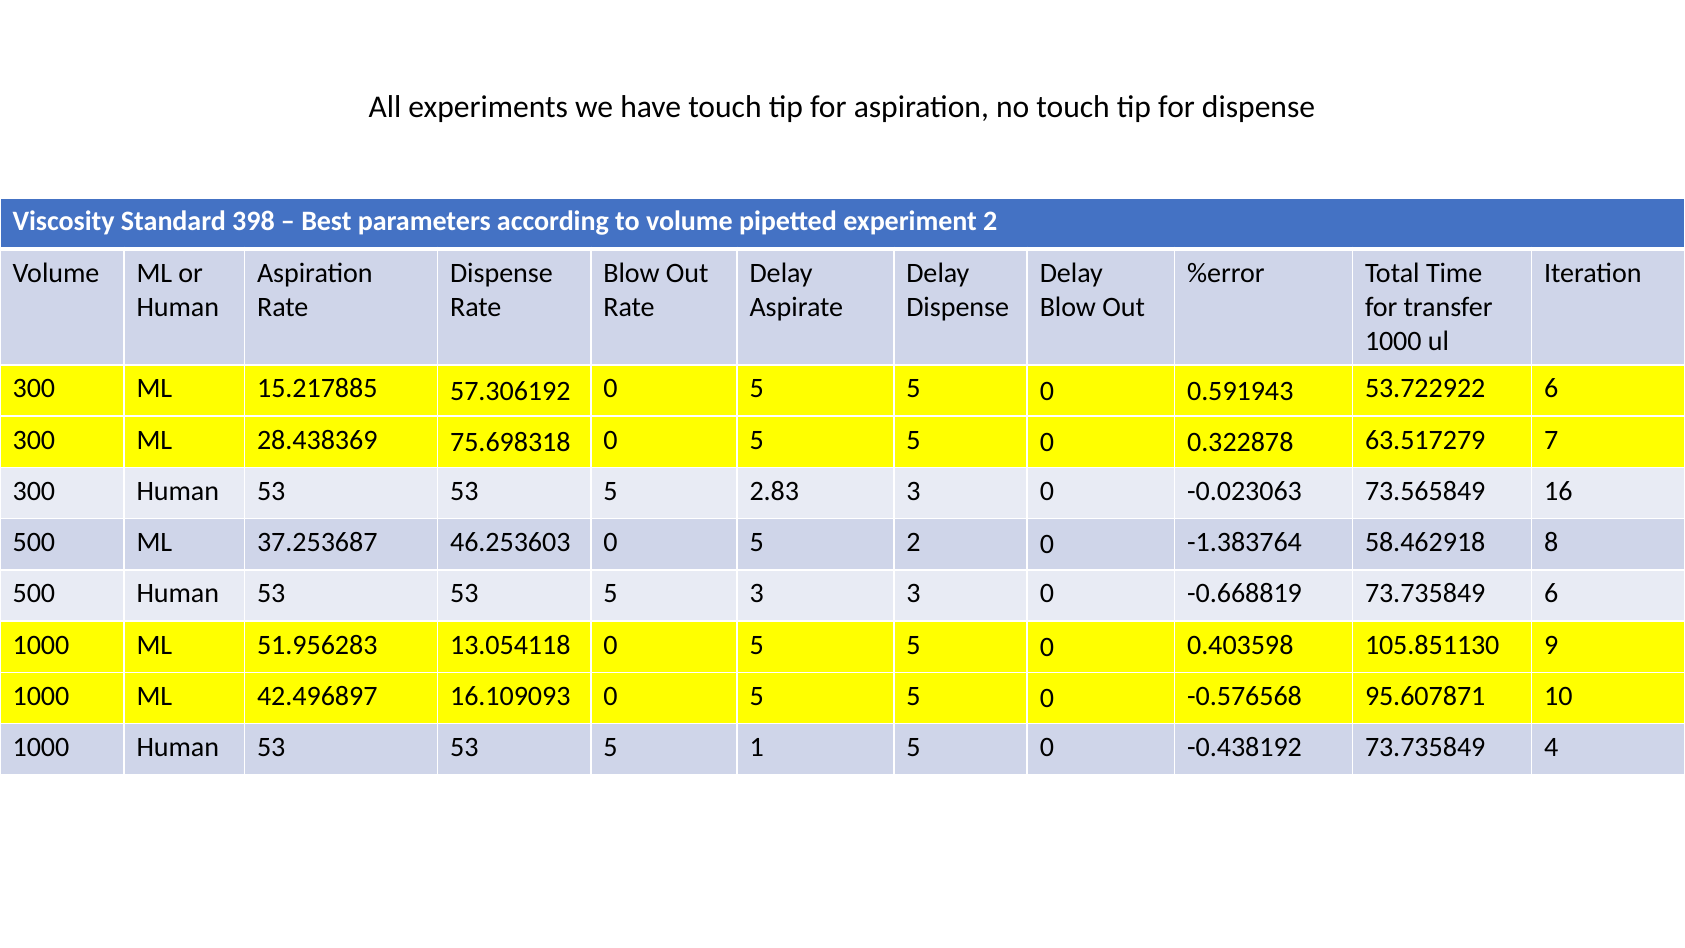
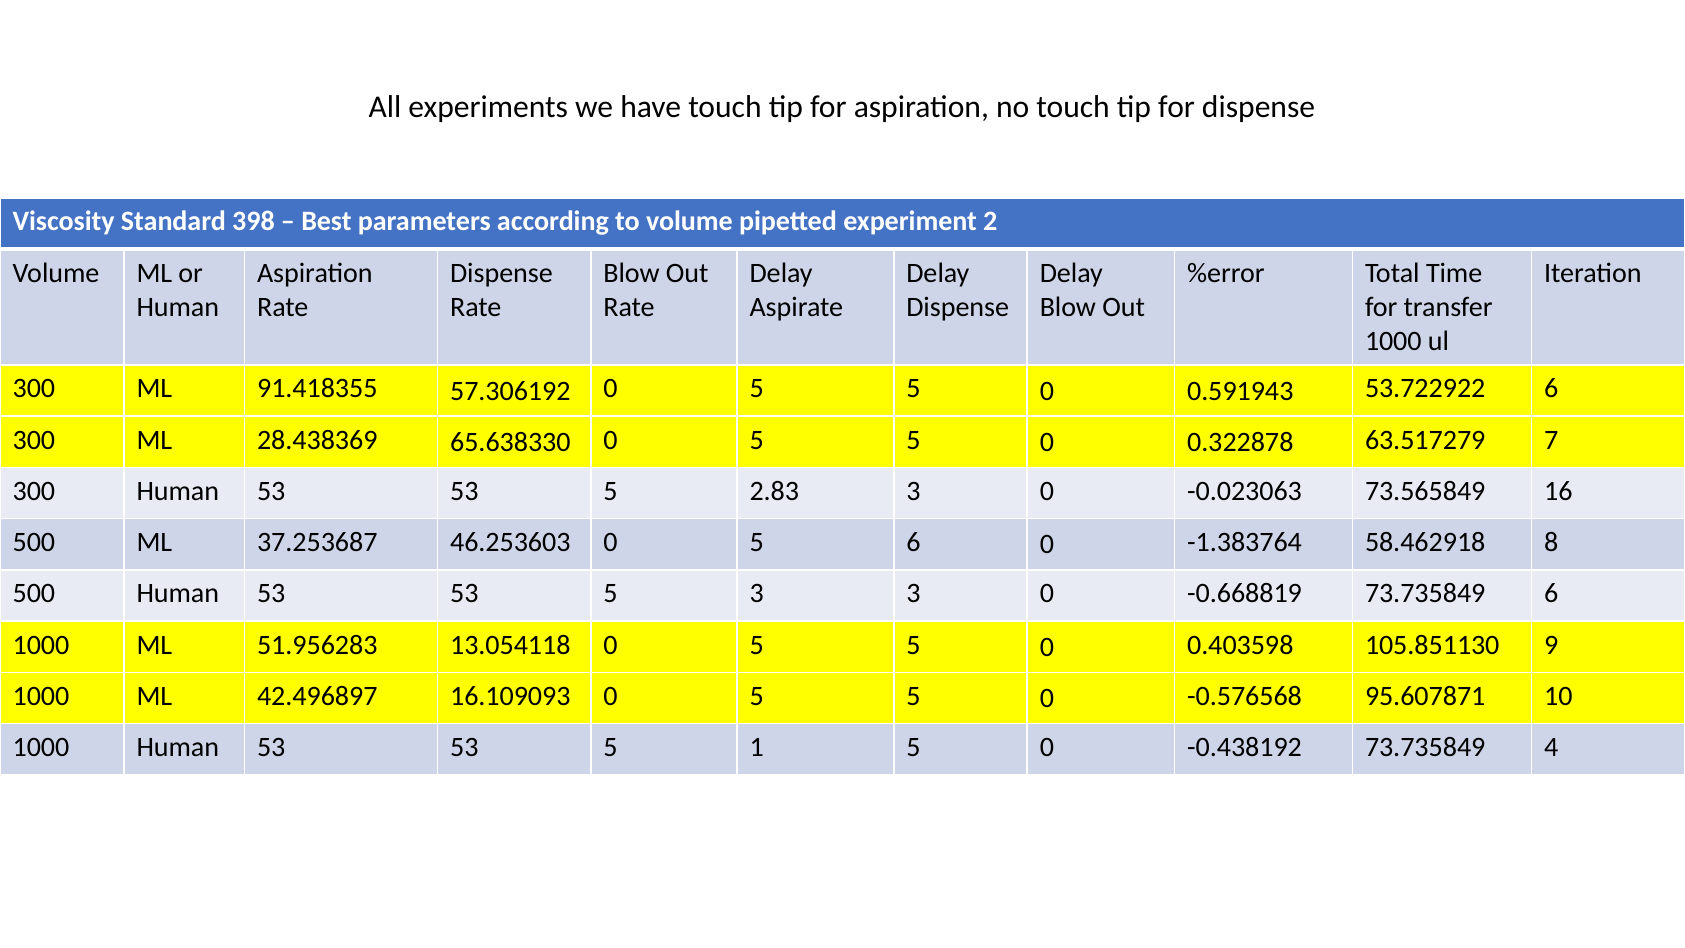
15.217885: 15.217885 -> 91.418355
75.698318: 75.698318 -> 65.638330
5 2: 2 -> 6
